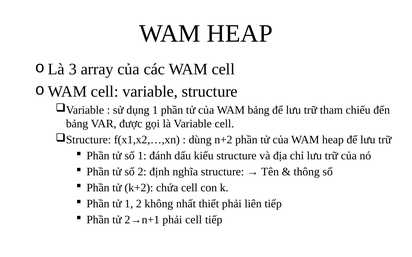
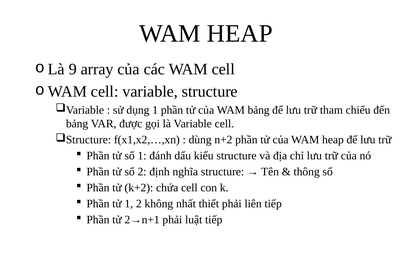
3: 3 -> 9
phải cell: cell -> luật
